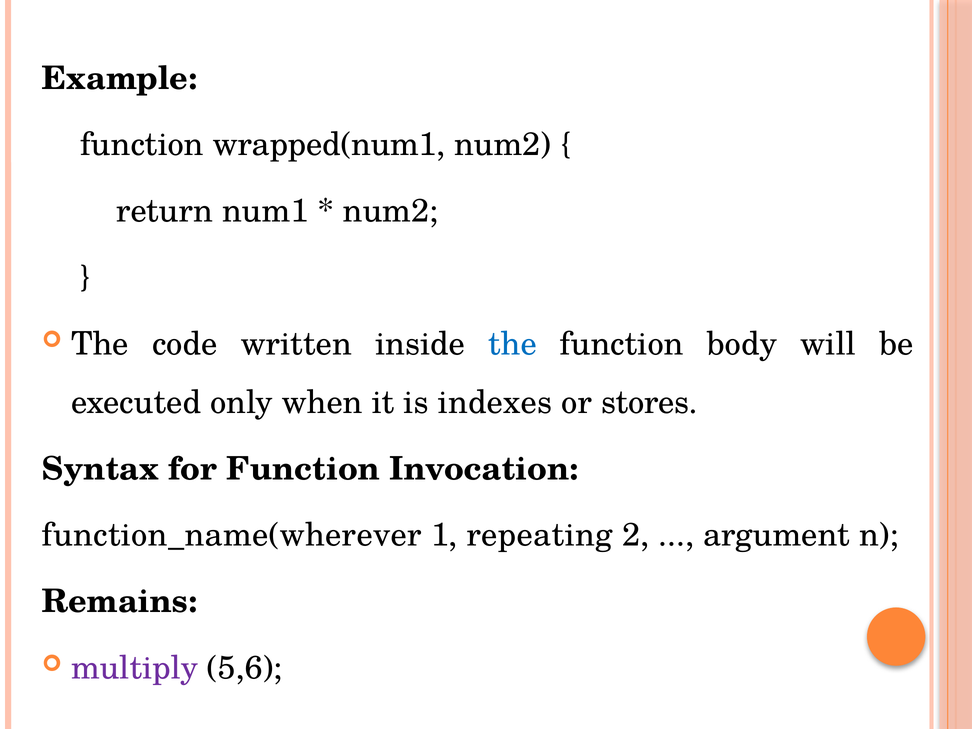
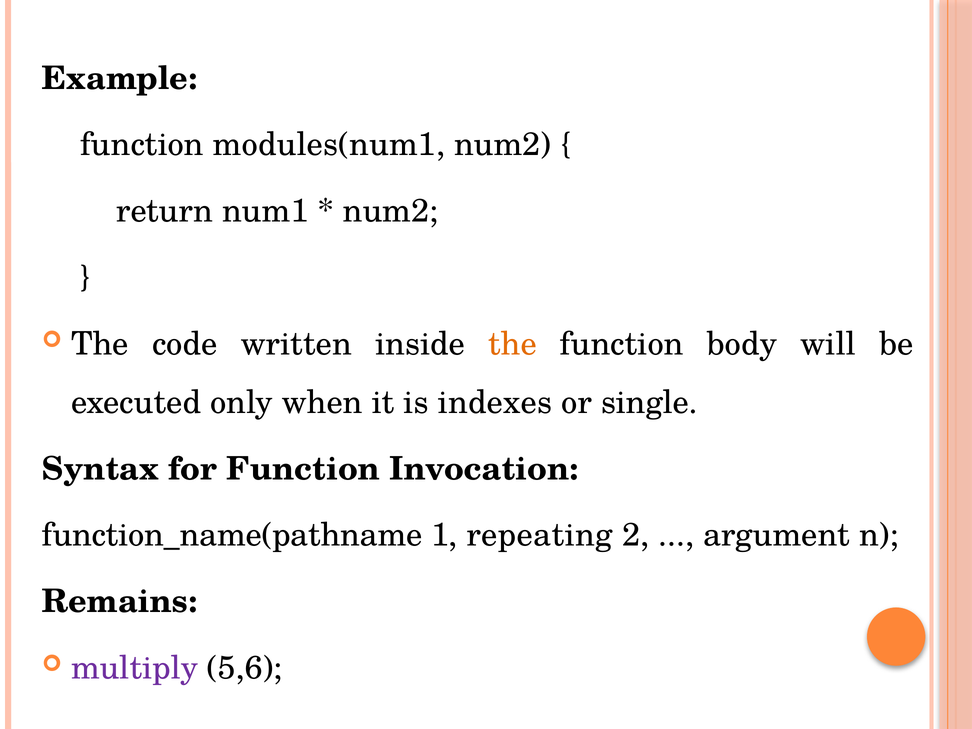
wrapped(num1: wrapped(num1 -> modules(num1
the at (513, 344) colour: blue -> orange
stores: stores -> single
function_name(wherever: function_name(wherever -> function_name(pathname
